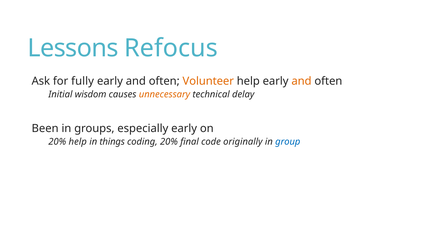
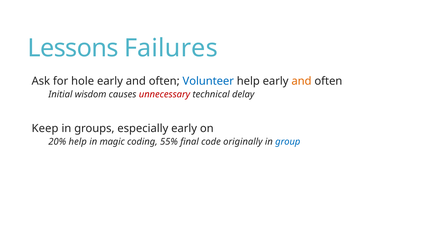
Refocus: Refocus -> Failures
fully: fully -> hole
Volunteer colour: orange -> blue
unnecessary colour: orange -> red
Been: Been -> Keep
things: things -> magic
coding 20%: 20% -> 55%
